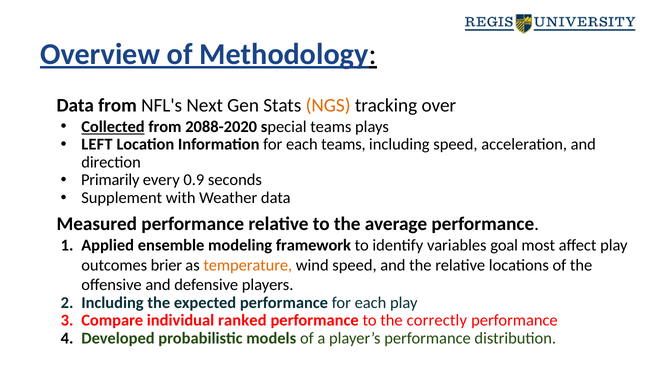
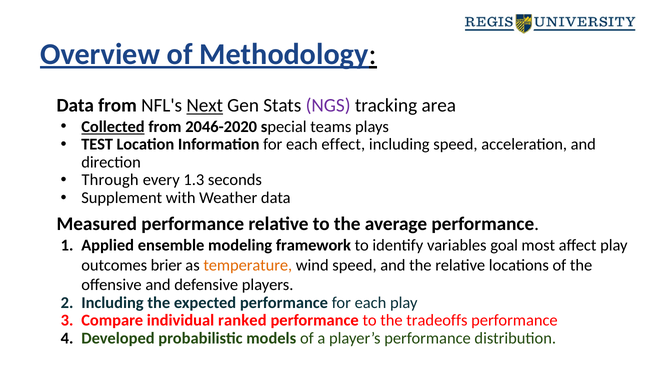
Next underline: none -> present
NGS colour: orange -> purple
over: over -> area
2088-2020: 2088-2020 -> 2046-2020
LEFT: LEFT -> TEST
each teams: teams -> effect
Primarily: Primarily -> Through
0.9: 0.9 -> 1.3
correctly: correctly -> tradeoffs
